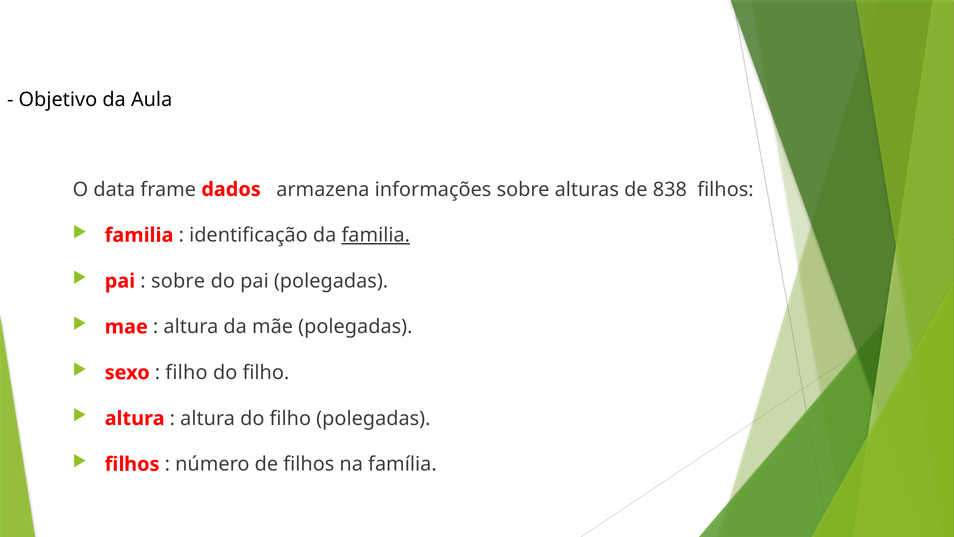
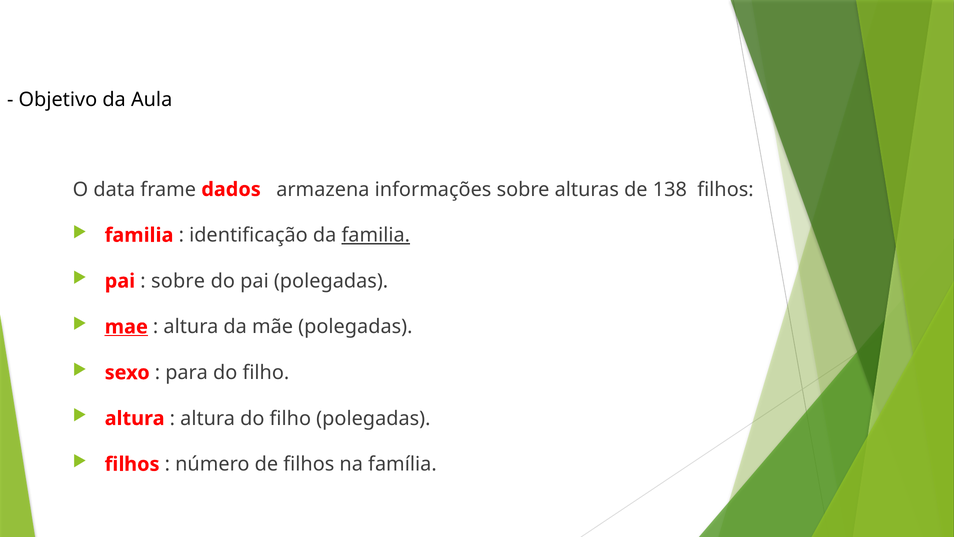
838: 838 -> 138
mae underline: none -> present
filho at (186, 372): filho -> para
